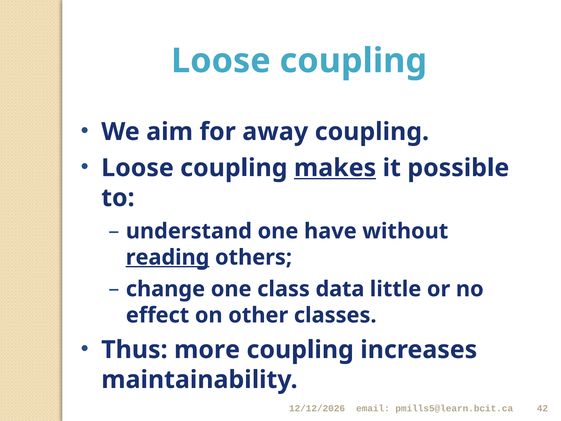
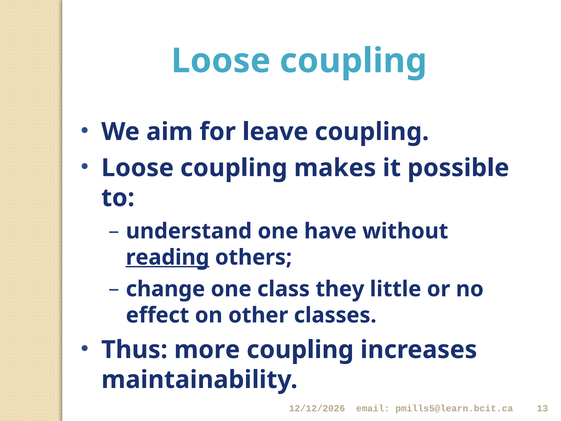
away: away -> leave
makes underline: present -> none
data: data -> they
42: 42 -> 13
